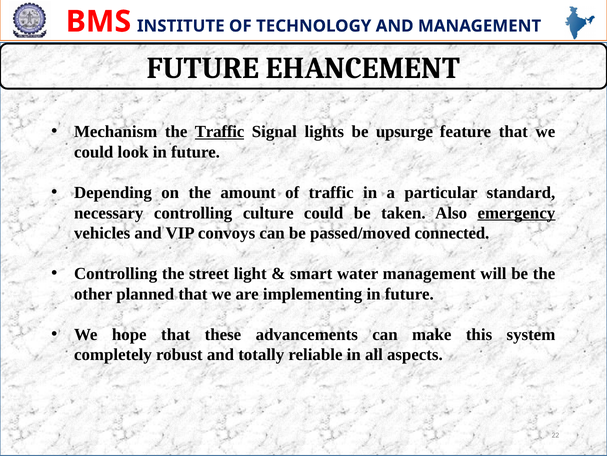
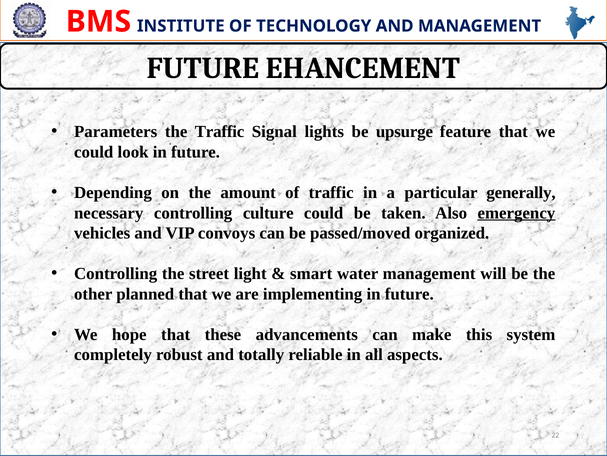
Mechanism: Mechanism -> Parameters
Traffic at (220, 132) underline: present -> none
standard: standard -> generally
connected: connected -> organized
